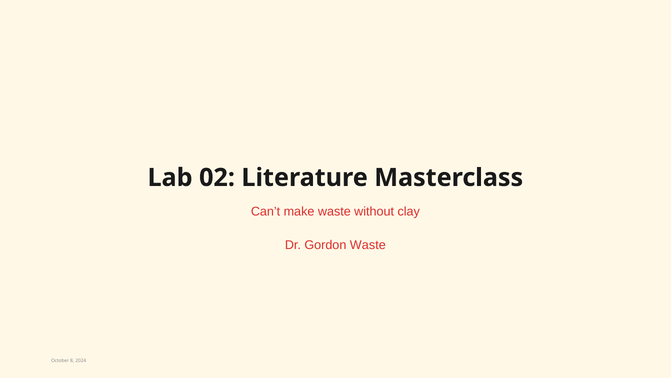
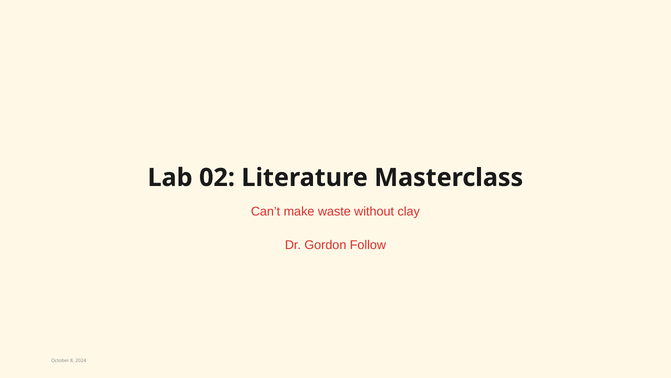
Gordon Waste: Waste -> Follow
